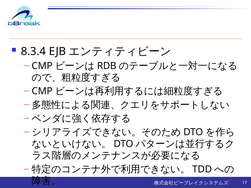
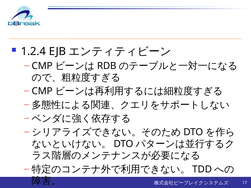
8.3.4: 8.3.4 -> 1.2.4
